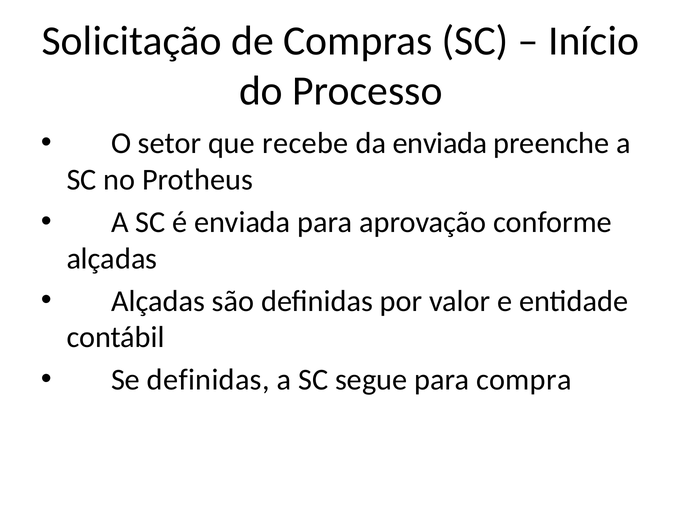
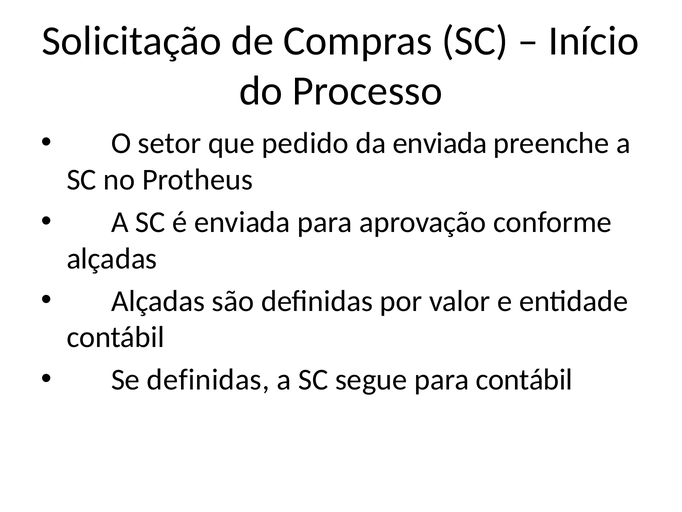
recebe: recebe -> pedido
para compra: compra -> contábil
